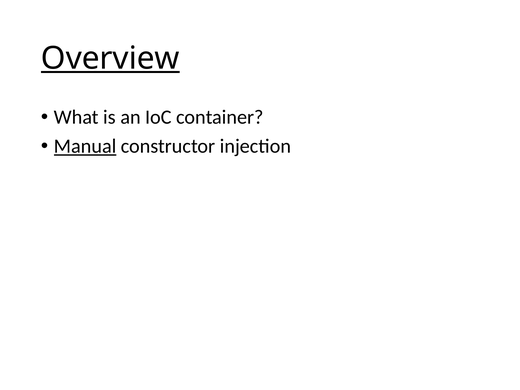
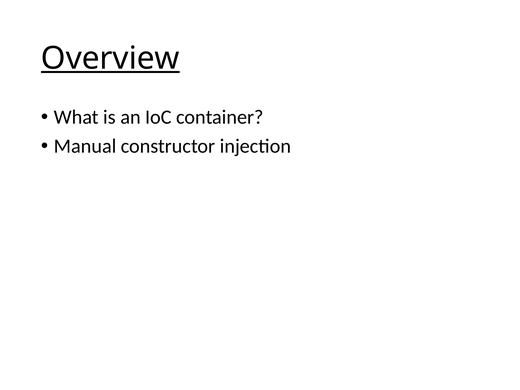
Manual underline: present -> none
